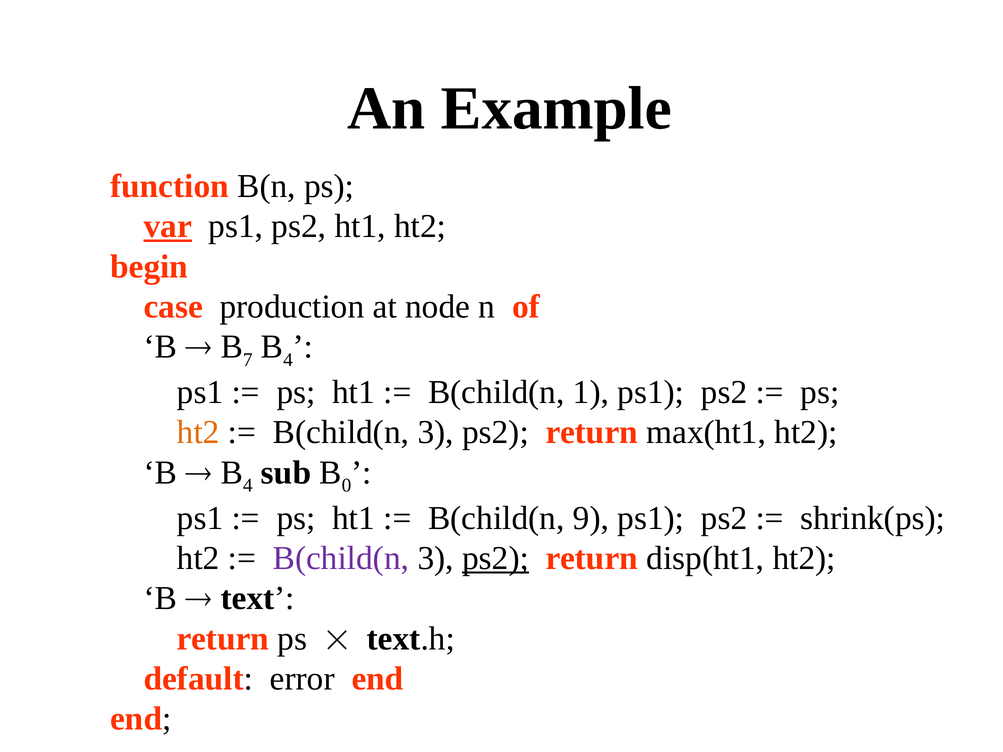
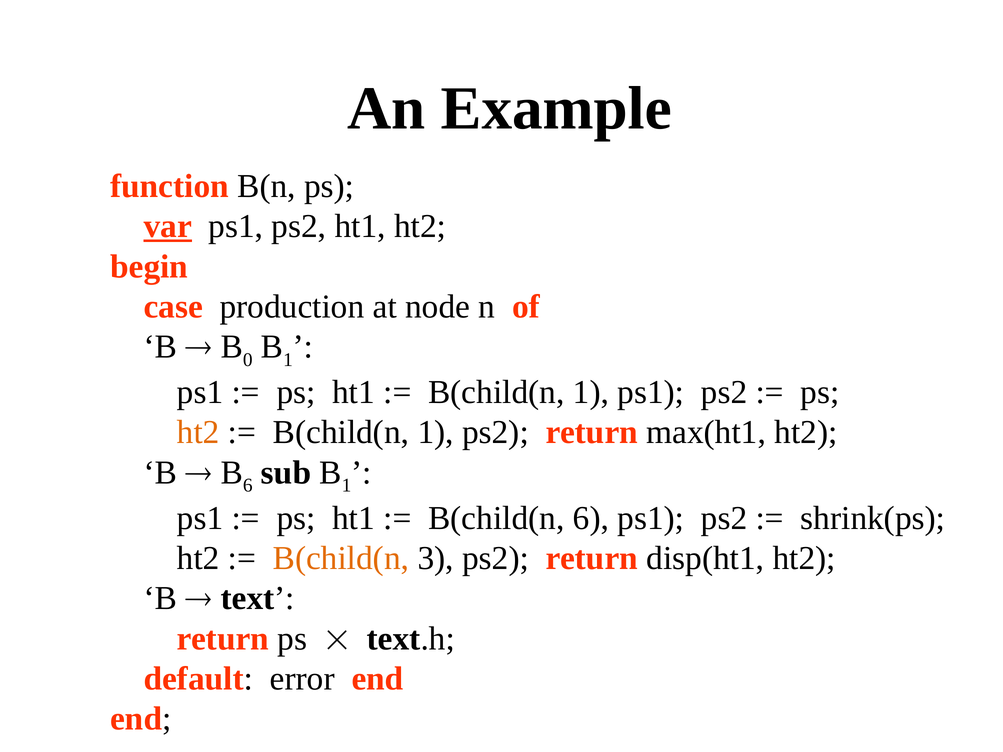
7: 7 -> 0
4 at (288, 360): 4 -> 1
3 at (436, 433): 3 -> 1
4 at (248, 486): 4 -> 6
sub B 0: 0 -> 1
B(child(n 9: 9 -> 6
B(child(n at (341, 558) colour: purple -> orange
ps2 at (496, 558) underline: present -> none
